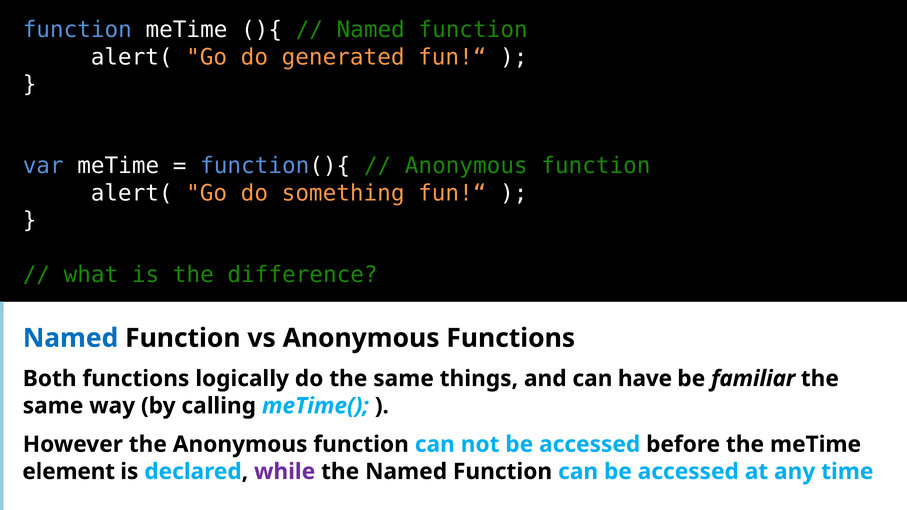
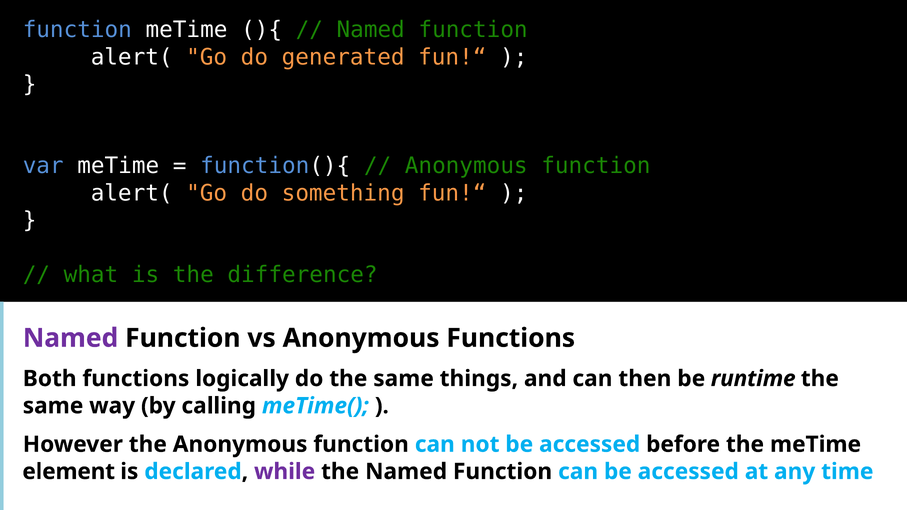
Named at (71, 338) colour: blue -> purple
have: have -> then
familiar: familiar -> runtime
